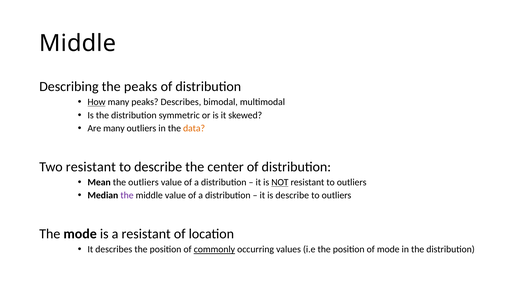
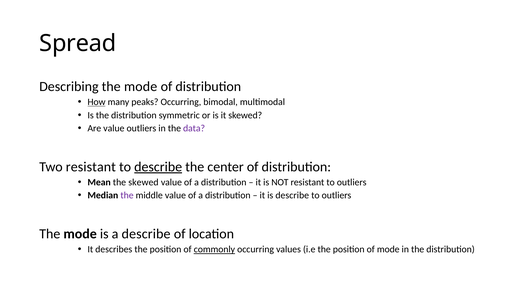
Middle at (78, 43): Middle -> Spread
Describing the peaks: peaks -> mode
peaks Describes: Describes -> Occurring
Are many: many -> value
data colour: orange -> purple
describe at (158, 167) underline: none -> present
the outliers: outliers -> skewed
NOT underline: present -> none
a resistant: resistant -> describe
